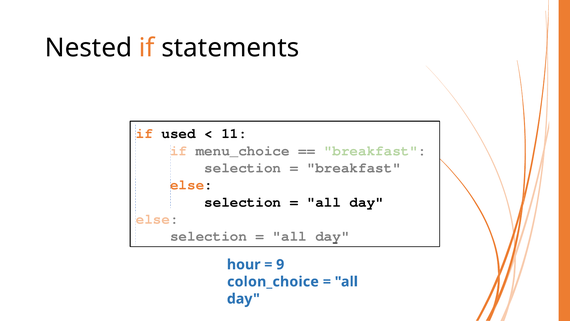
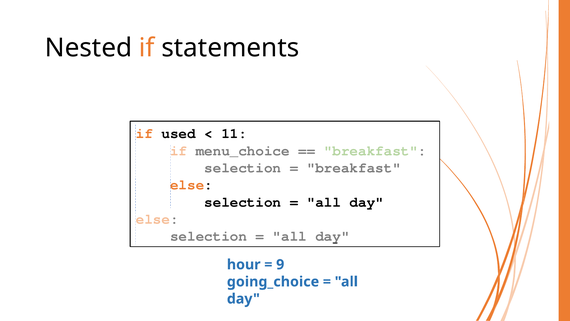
colon_choice: colon_choice -> going_choice
